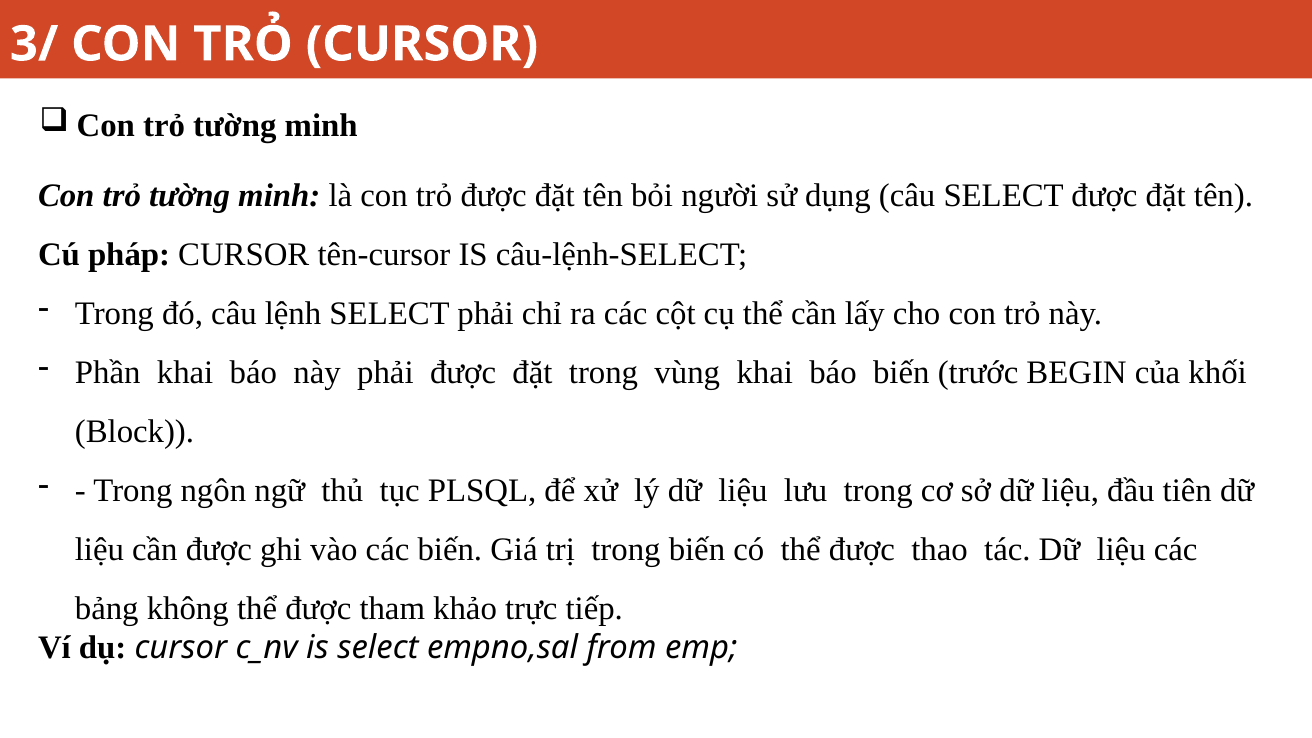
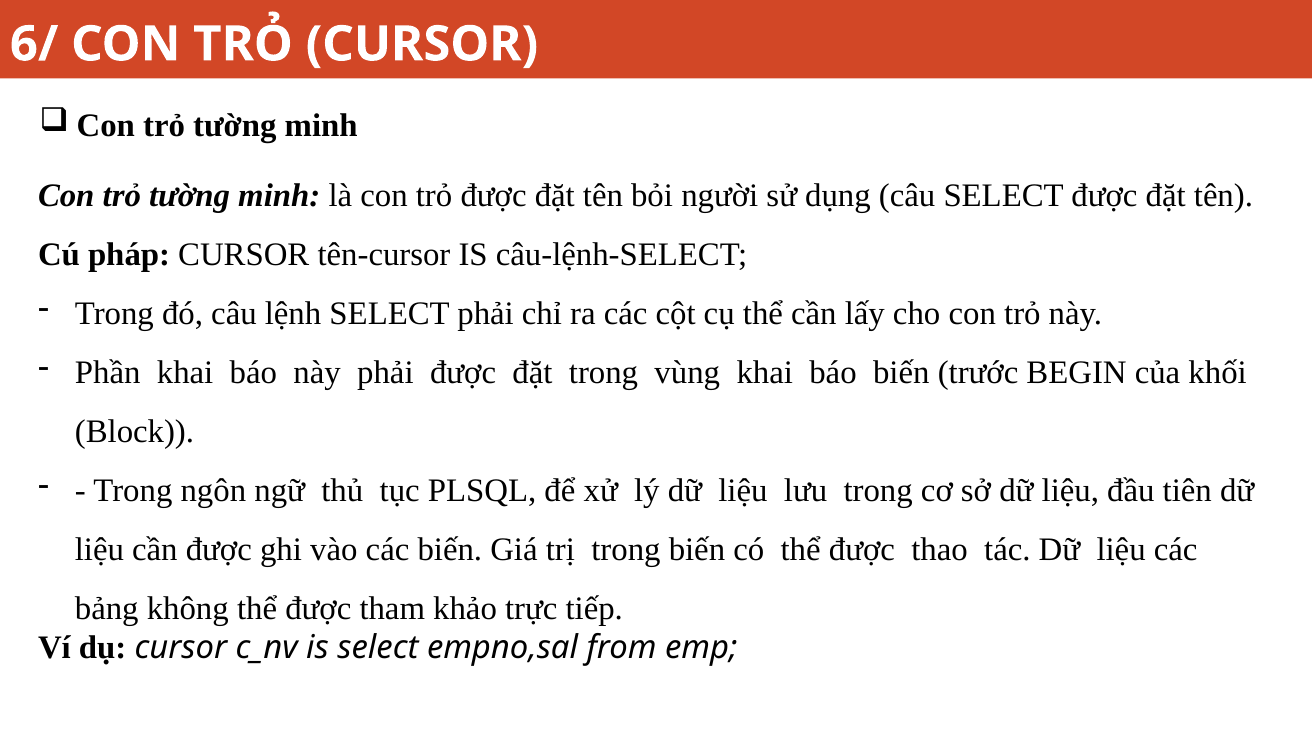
3/: 3/ -> 6/
